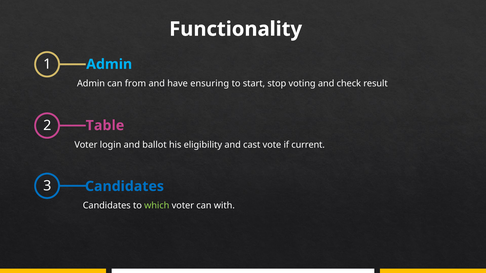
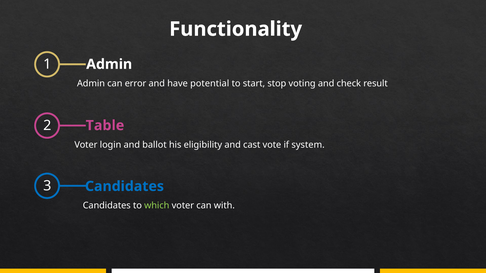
Admin at (109, 64) colour: light blue -> white
from: from -> error
ensuring: ensuring -> potential
current: current -> system
